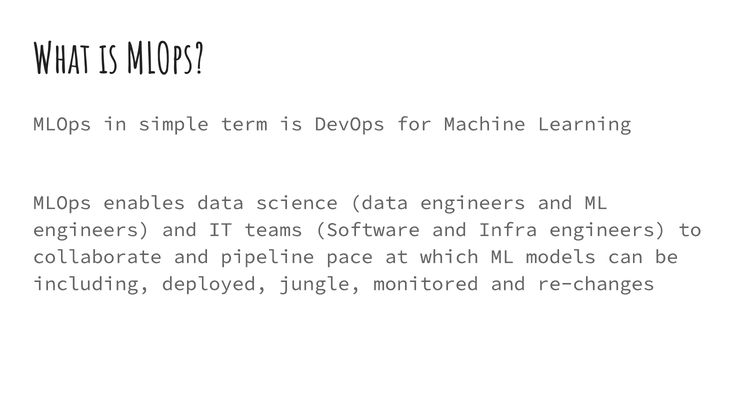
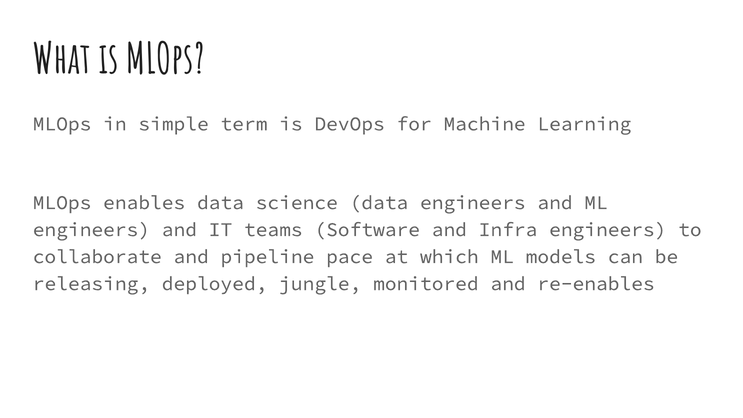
including: including -> releasing
re-changes: re-changes -> re-enables
